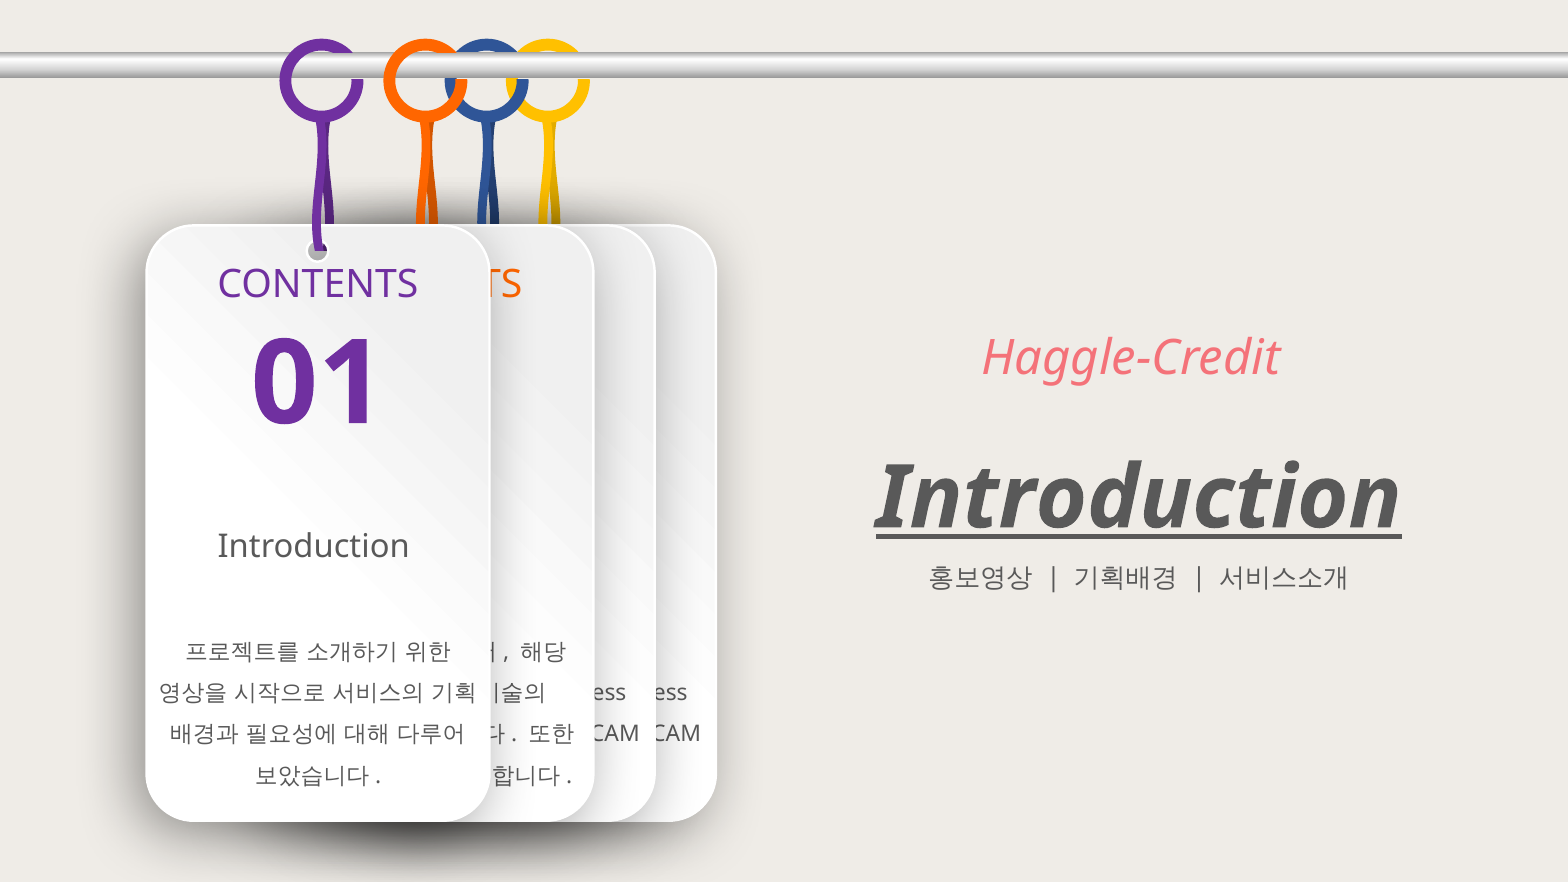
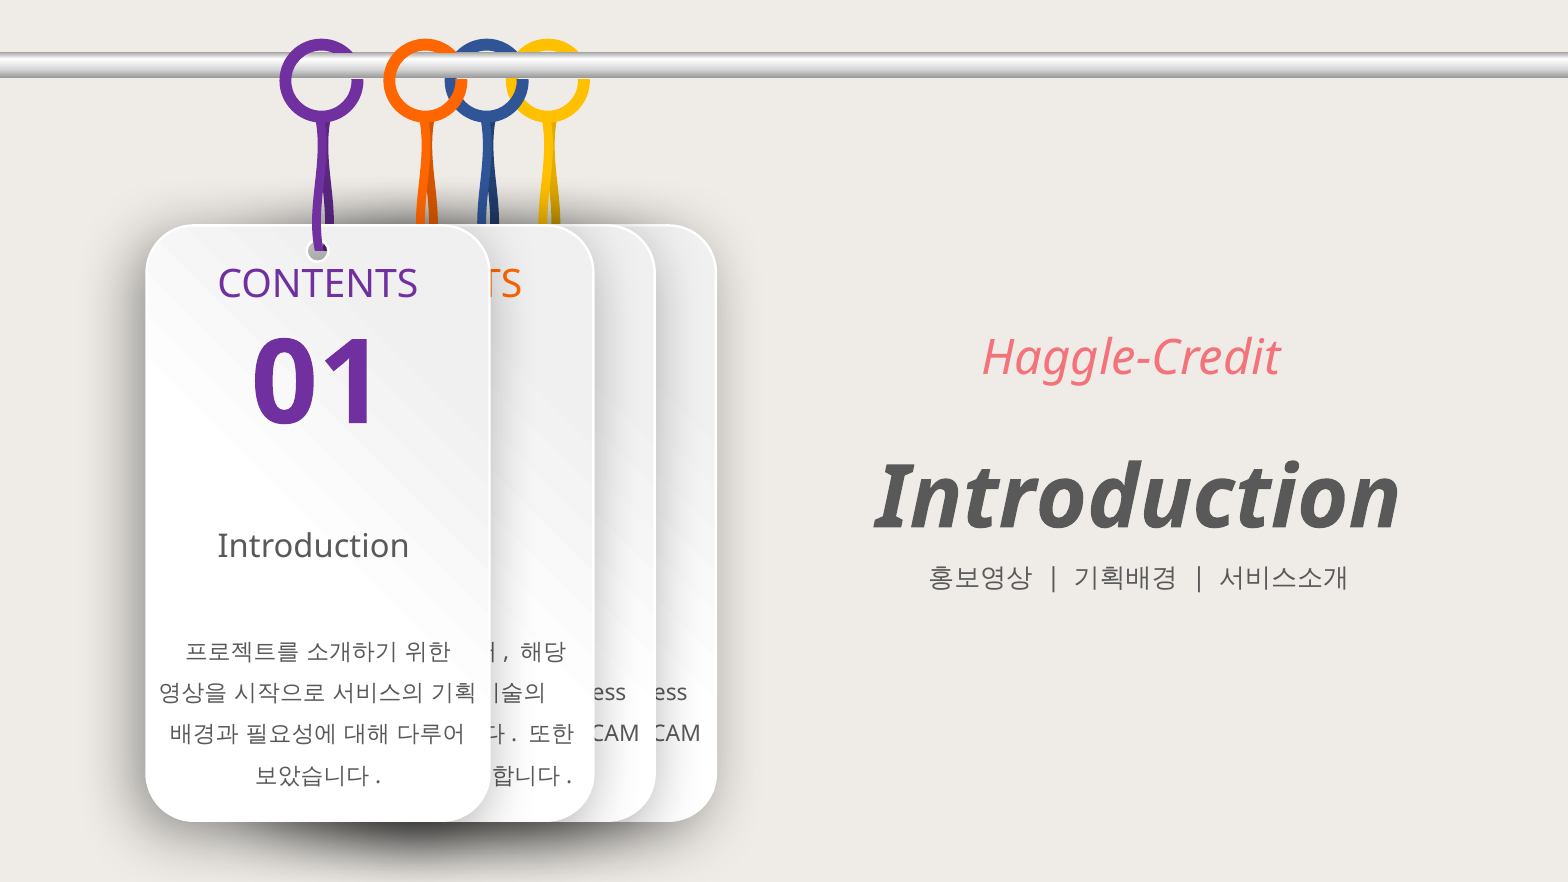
Introduction at (1139, 498) underline: present -> none
